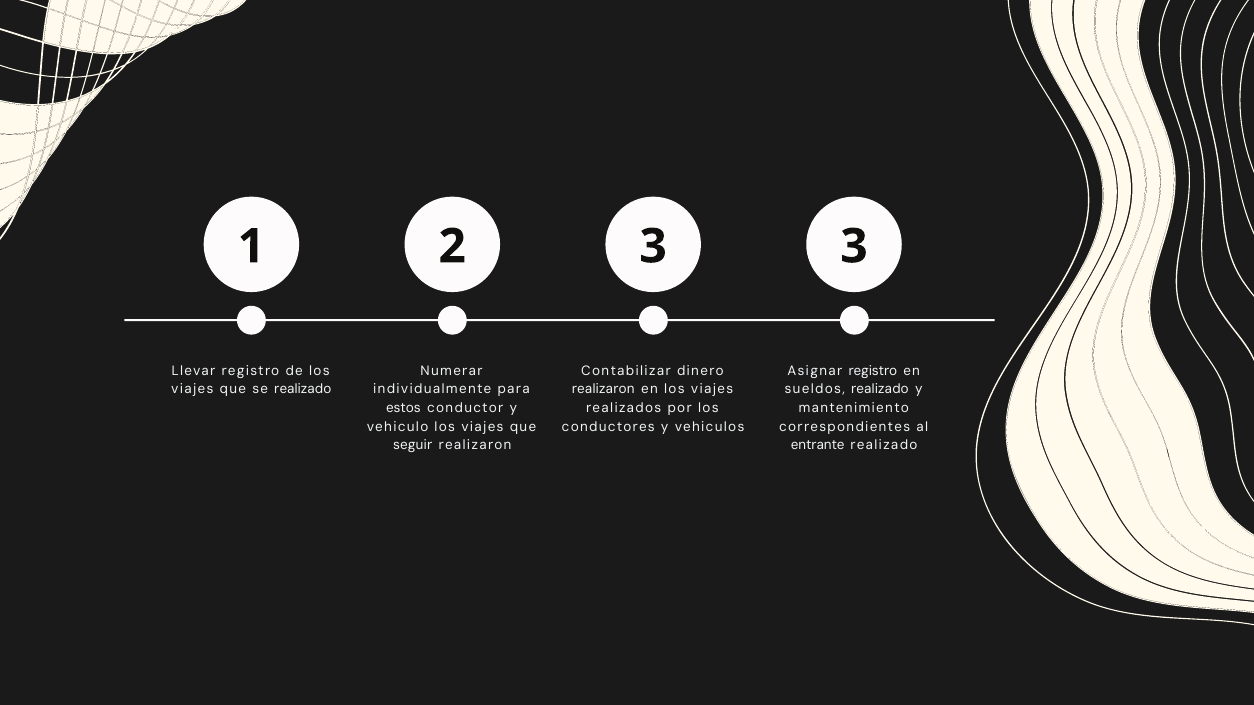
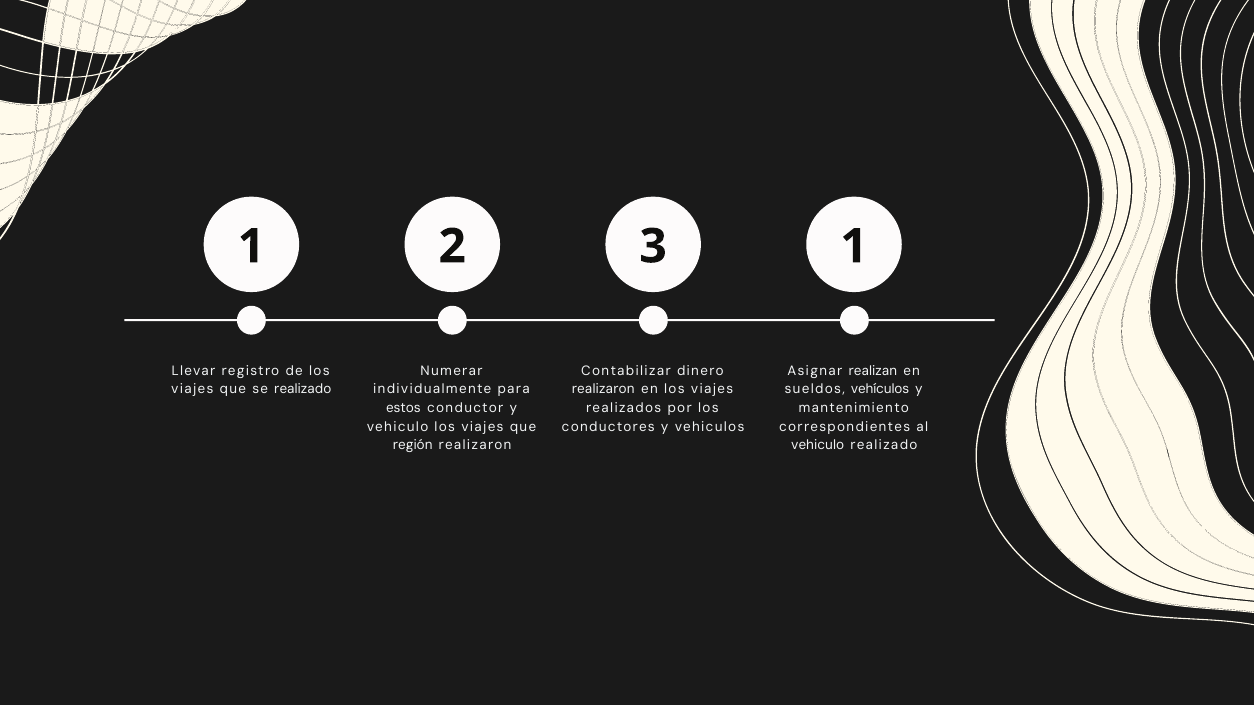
3 3: 3 -> 1
Asignar registro: registro -> realizan
sueldos realizado: realizado -> vehículos
seguir: seguir -> región
entrante at (818, 446): entrante -> vehiculo
